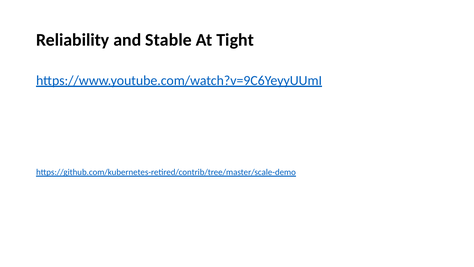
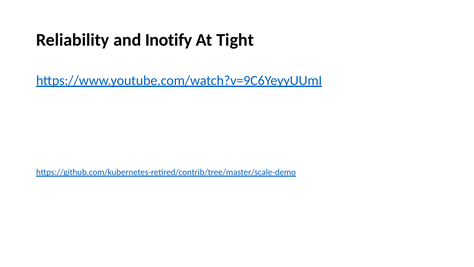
Stable: Stable -> Inotify
